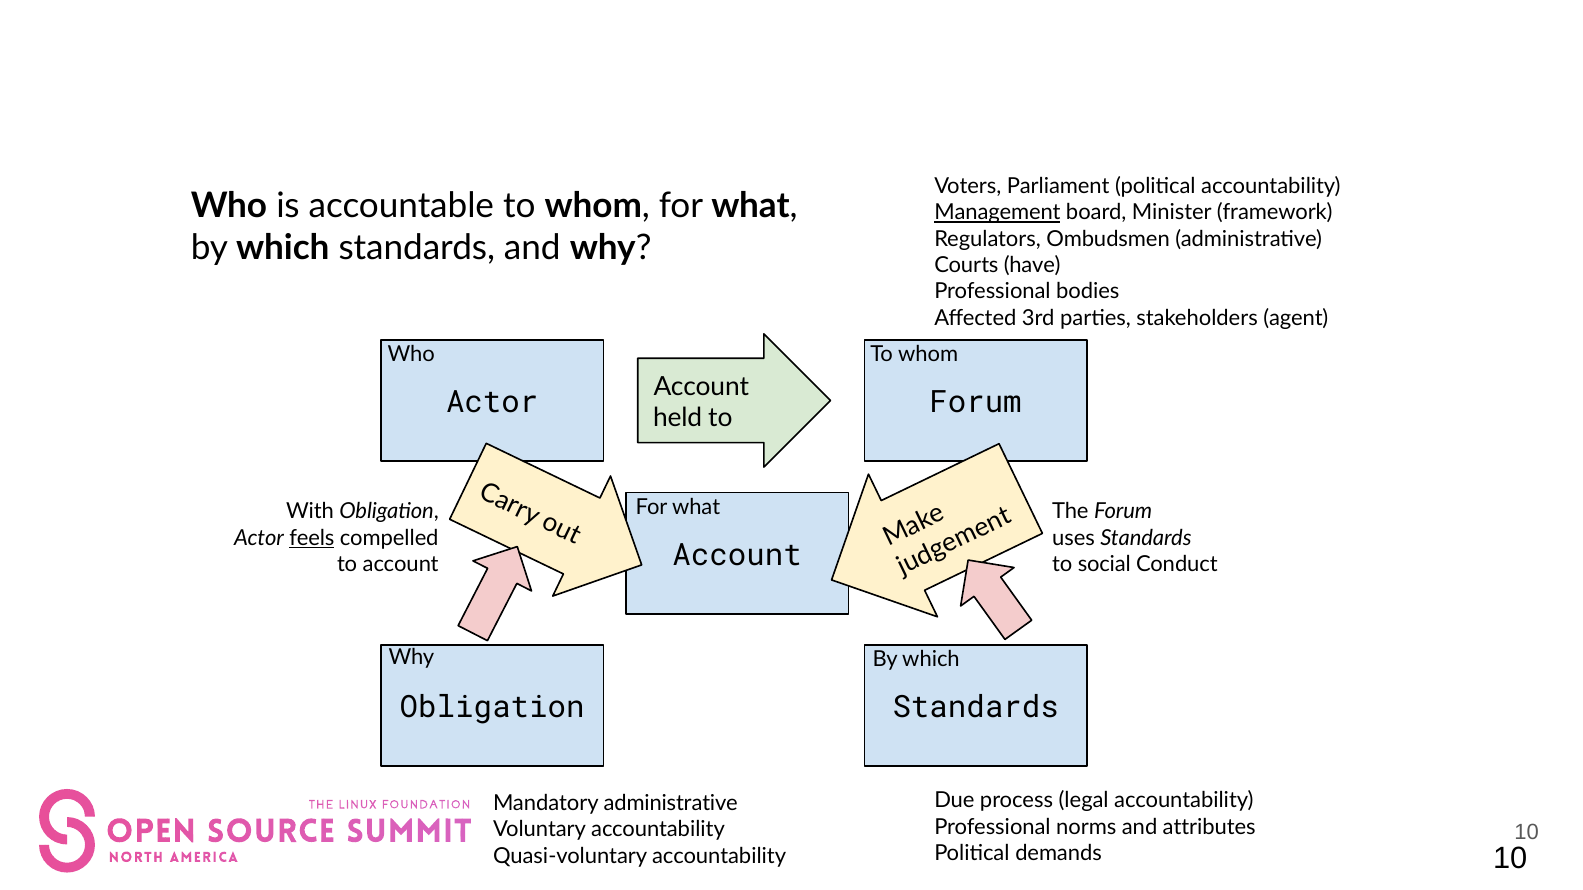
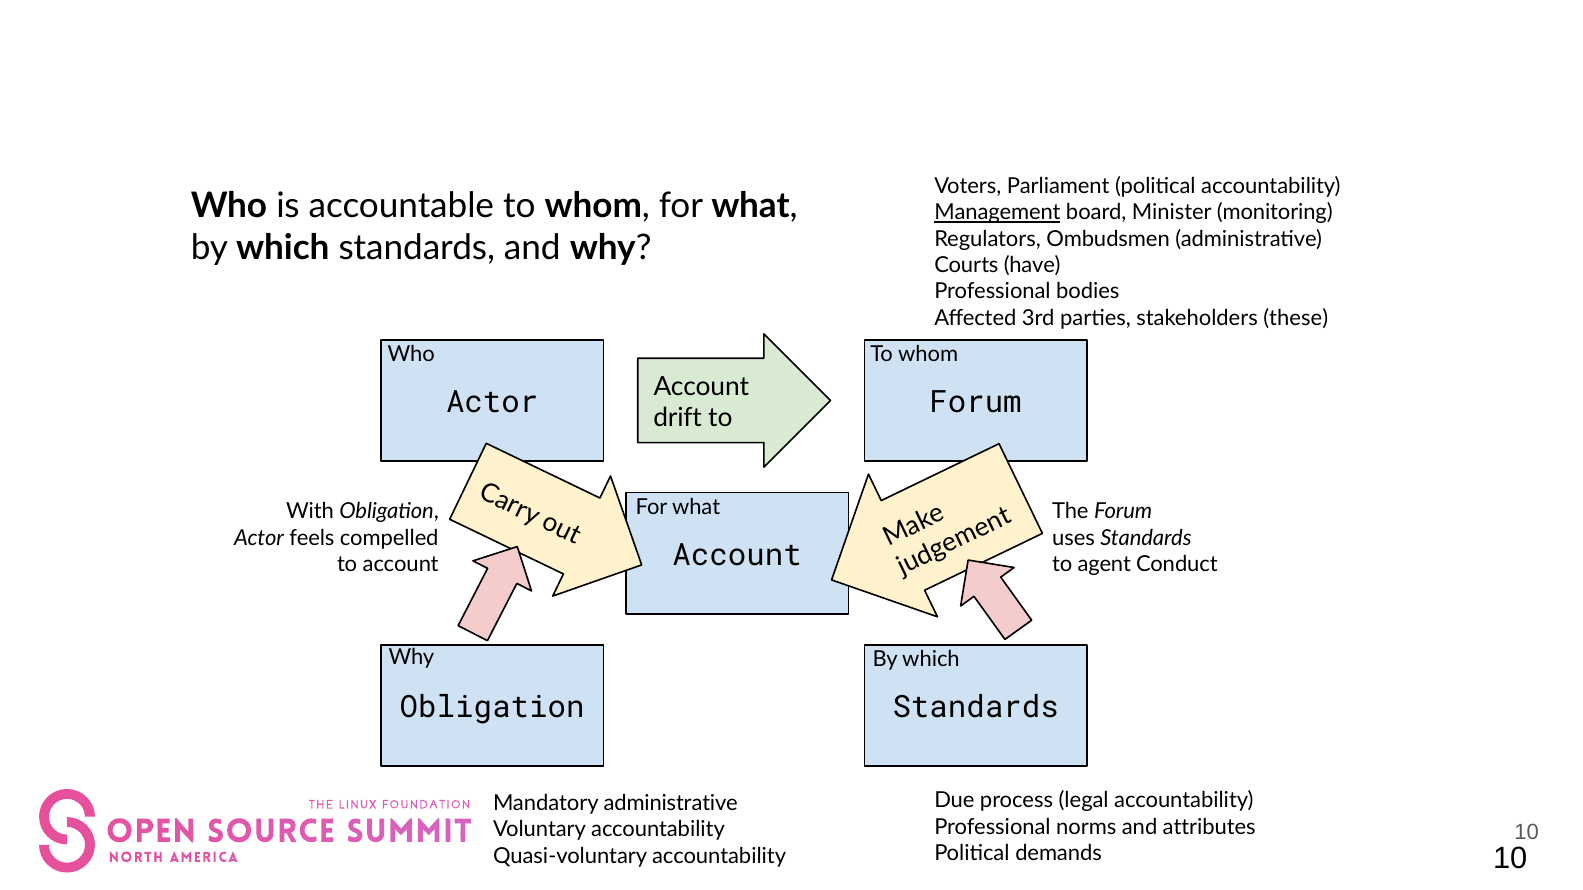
framework: framework -> monitoring
agent: agent -> these
held: held -> drift
feels underline: present -> none
social: social -> agent
